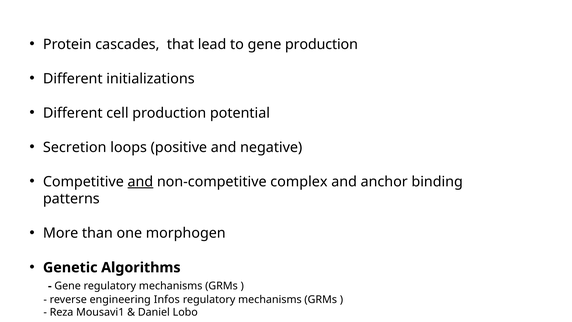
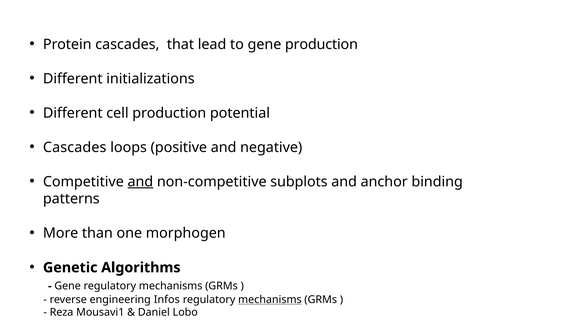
Secretion at (75, 147): Secretion -> Cascades
complex: complex -> subplots
mechanisms at (270, 299) underline: none -> present
